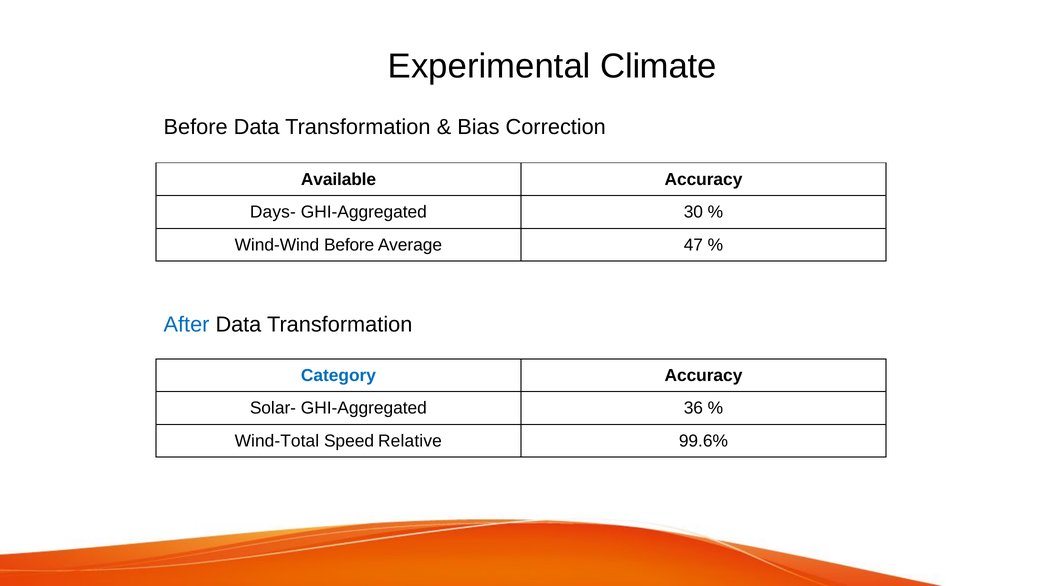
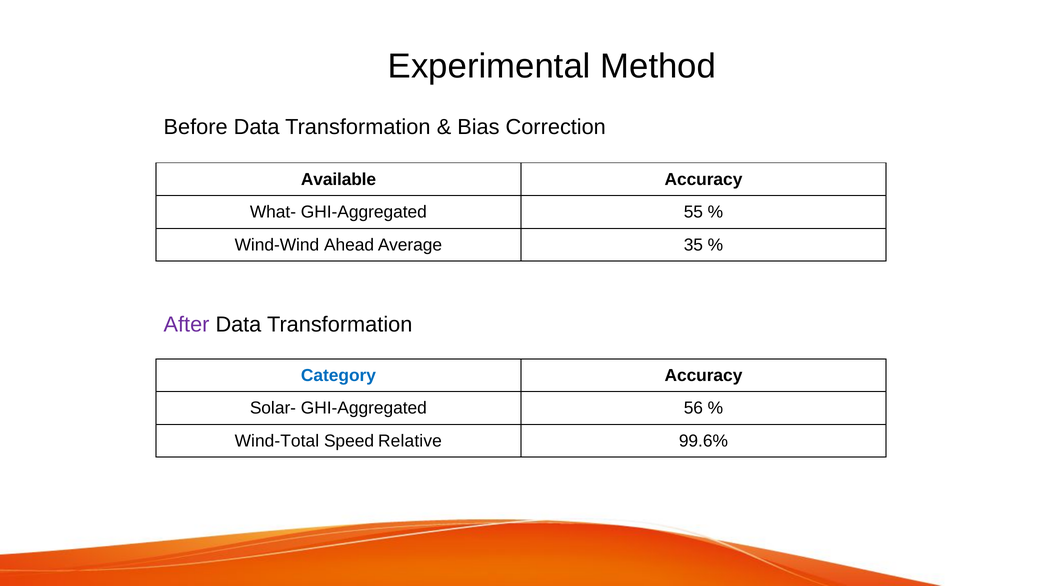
Climate: Climate -> Method
Days-: Days- -> What-
30: 30 -> 55
Wind-Wind Before: Before -> Ahead
47: 47 -> 35
After colour: blue -> purple
36: 36 -> 56
